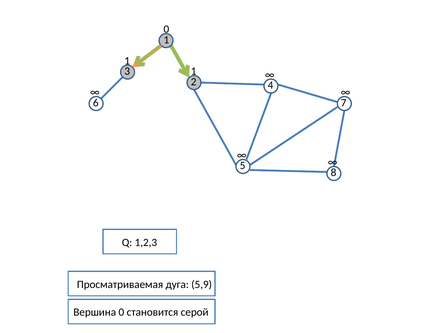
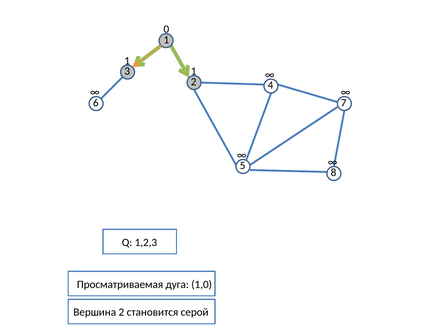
5,9: 5,9 -> 1,0
Вершина 0: 0 -> 2
